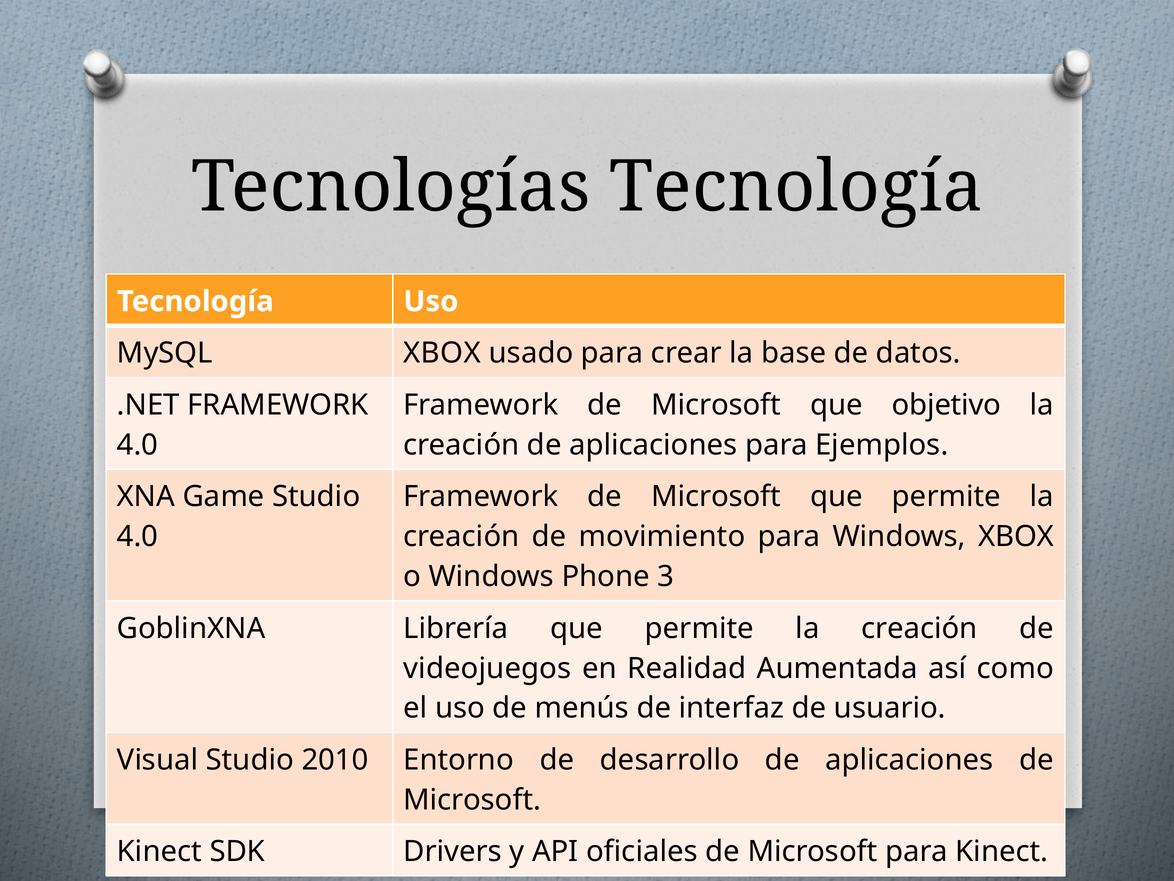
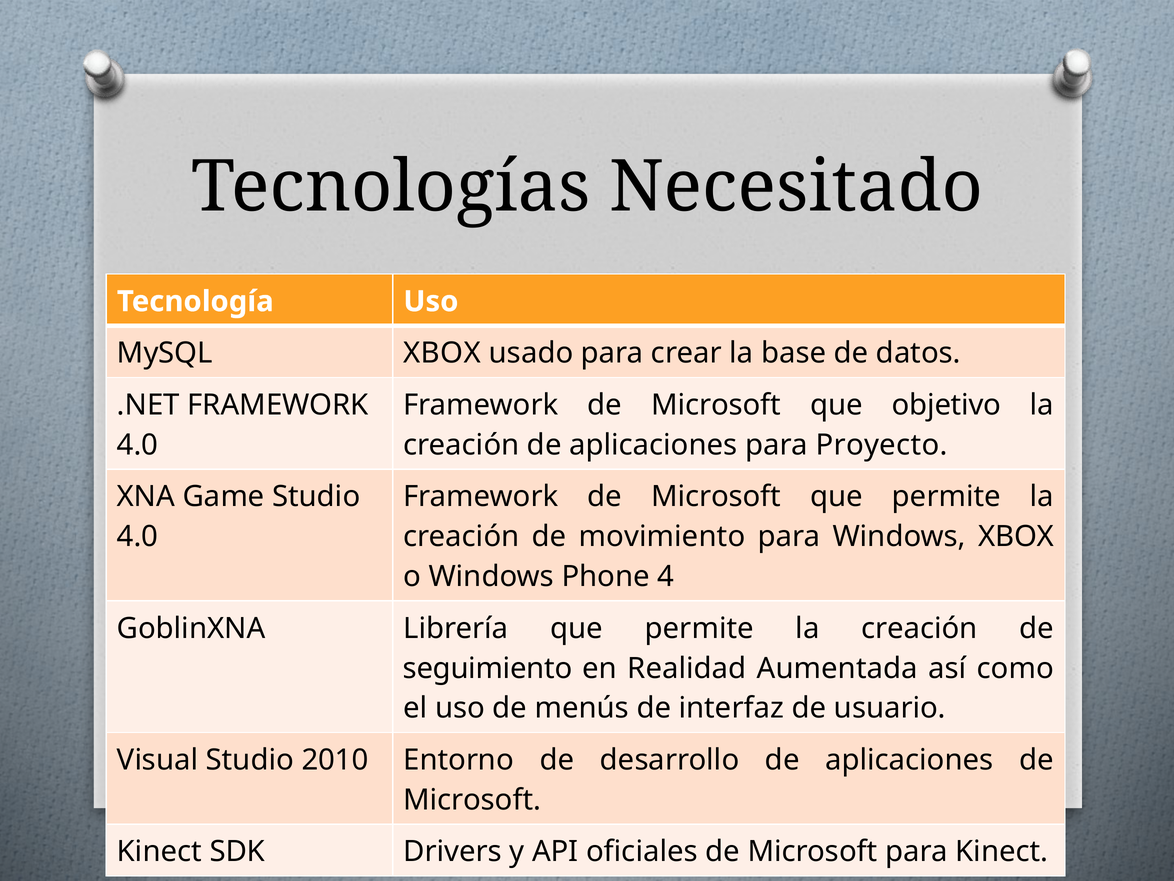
Tecnologías Tecnología: Tecnología -> Necesitado
Ejemplos: Ejemplos -> Proyecto
3: 3 -> 4
videojuegos: videojuegos -> seguimiento
